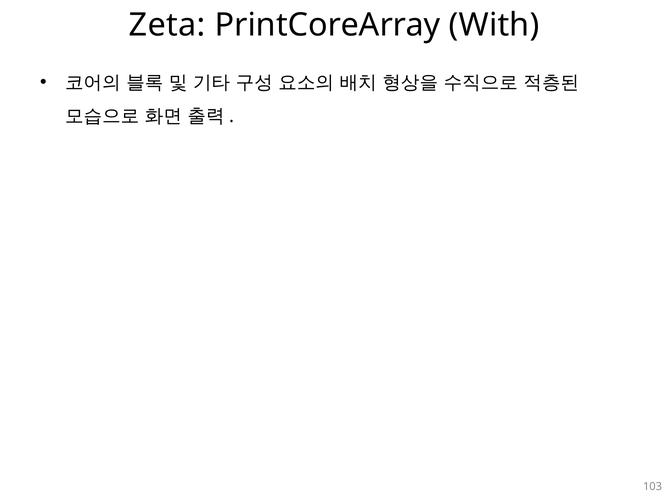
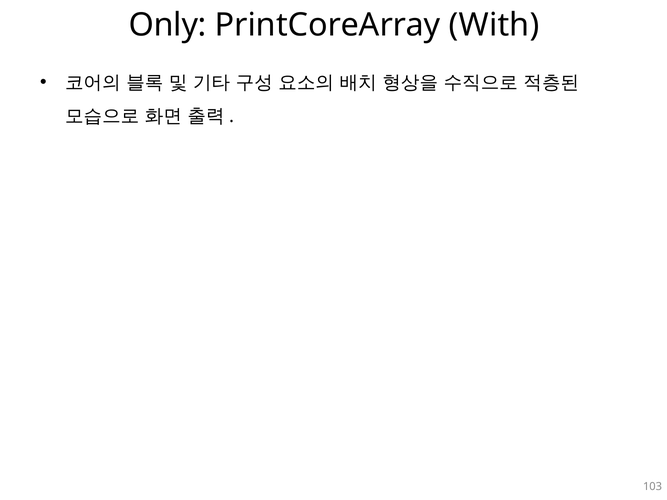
Zeta: Zeta -> Only
